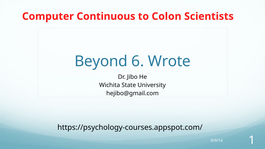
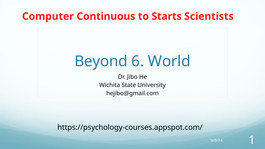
Colon: Colon -> Starts
Wrote: Wrote -> World
